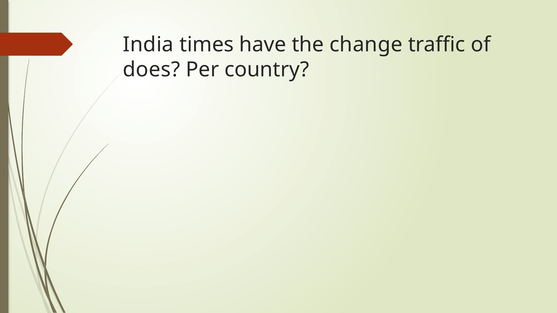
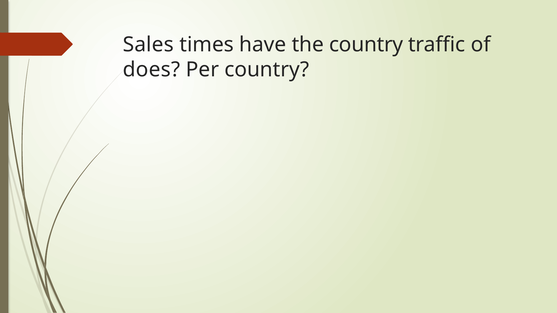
India: India -> Sales
the change: change -> country
